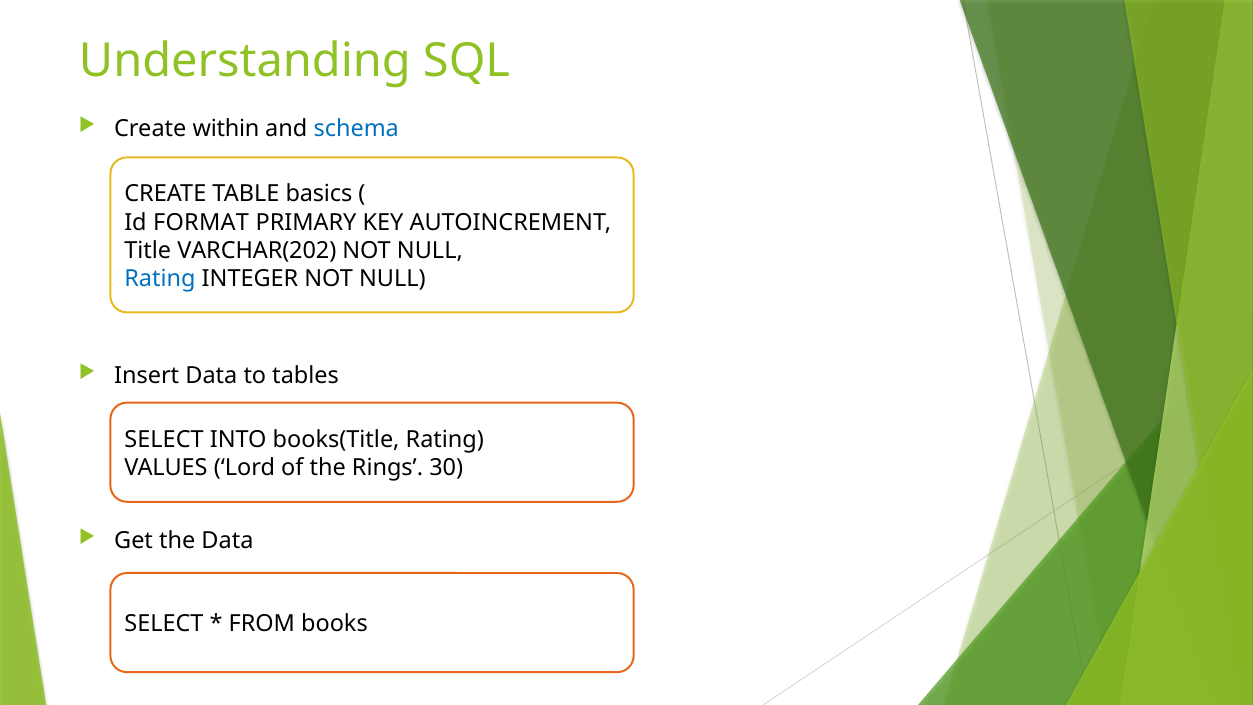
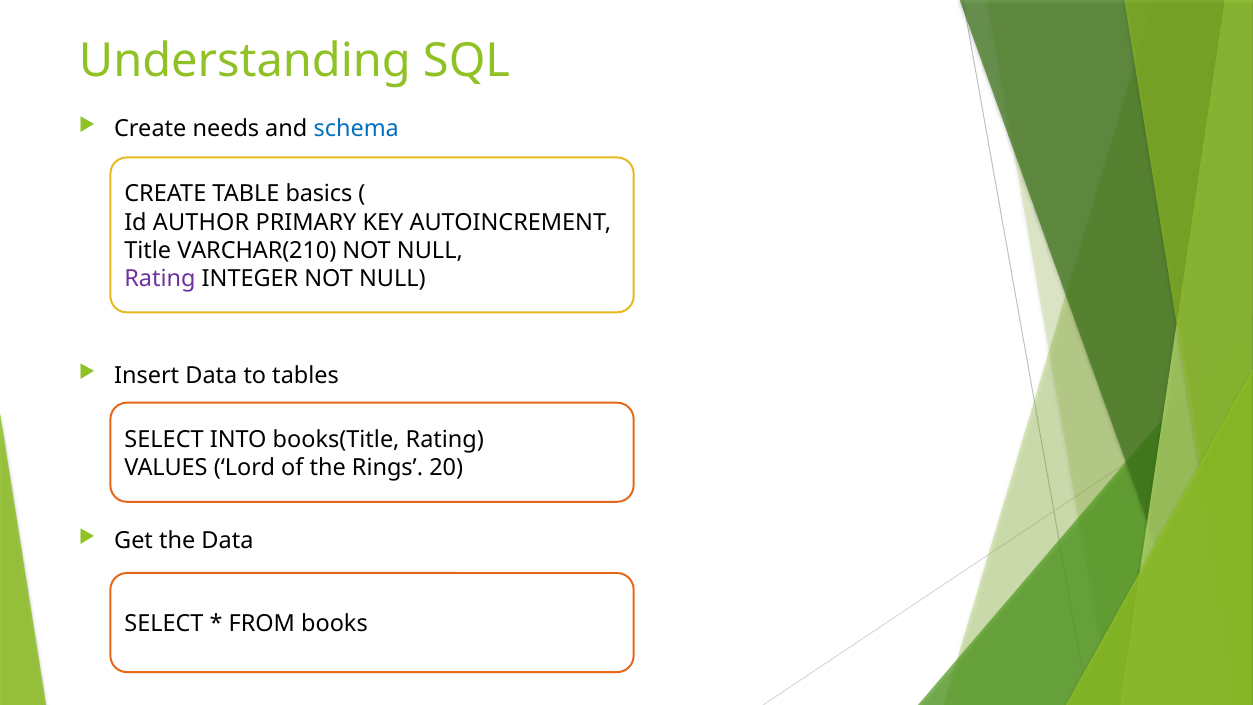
within: within -> needs
FORMAT: FORMAT -> AUTHOR
VARCHAR(202: VARCHAR(202 -> VARCHAR(210
Rating at (160, 279) colour: blue -> purple
30: 30 -> 20
